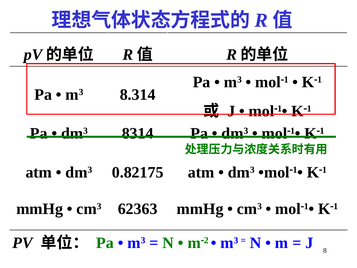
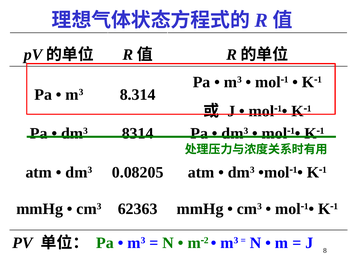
0.82175: 0.82175 -> 0.08205
